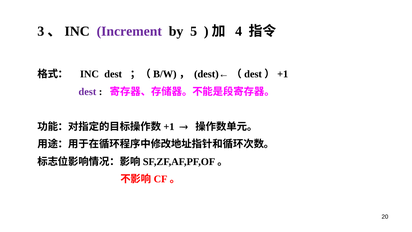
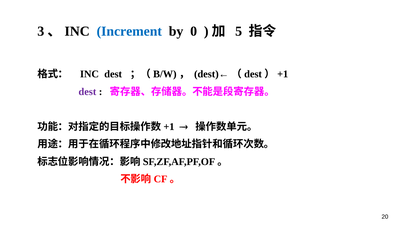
Increment colour: purple -> blue
5: 5 -> 0
4: 4 -> 5
